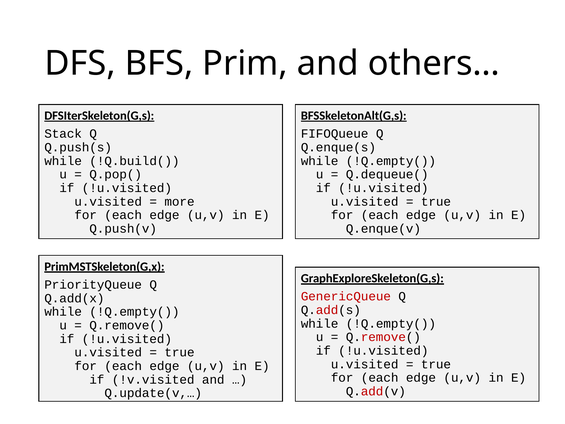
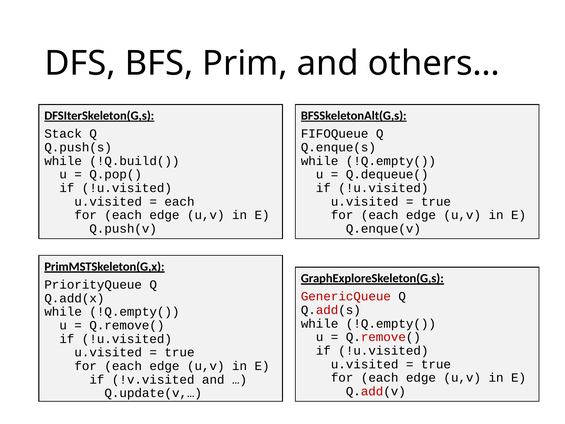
more at (179, 201): more -> each
